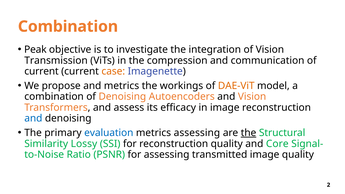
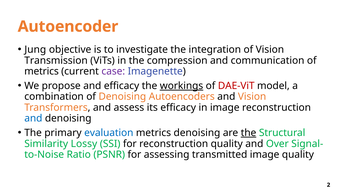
Combination at (68, 27): Combination -> Autoencoder
Peak: Peak -> Jung
current at (42, 71): current -> metrics
case colour: orange -> purple
and metrics: metrics -> efficacy
workings underline: none -> present
DAE-ViT colour: orange -> red
metrics assessing: assessing -> denoising
Core: Core -> Over
